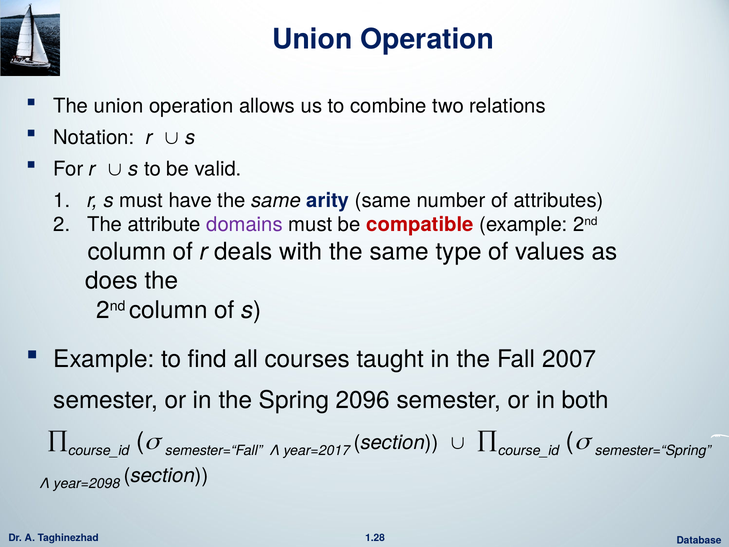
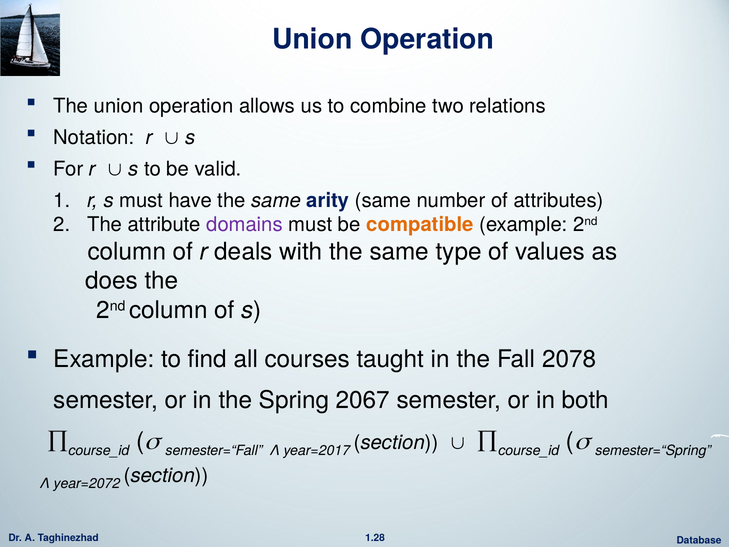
compatible colour: red -> orange
2007: 2007 -> 2078
2096: 2096 -> 2067
year=2098: year=2098 -> year=2072
